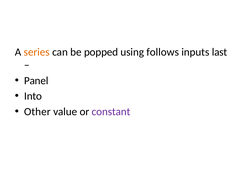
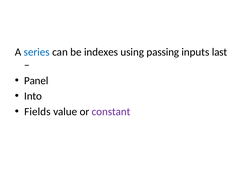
series colour: orange -> blue
popped: popped -> indexes
follows: follows -> passing
Other: Other -> Fields
